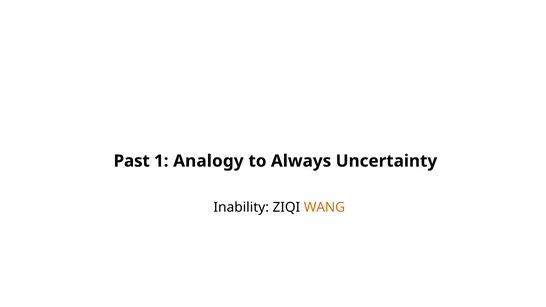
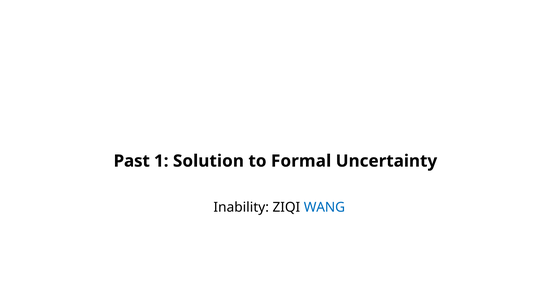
Analogy: Analogy -> Solution
Always: Always -> Formal
WANG colour: orange -> blue
